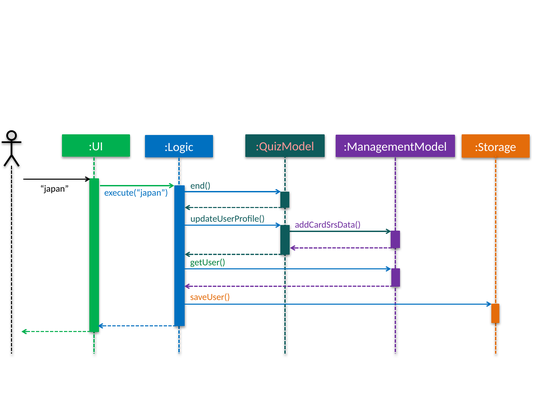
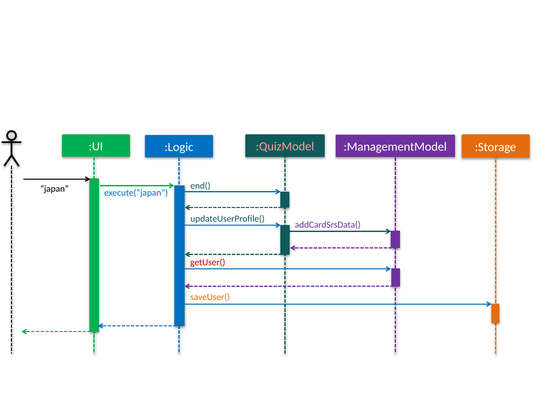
getUser( colour: green -> red
